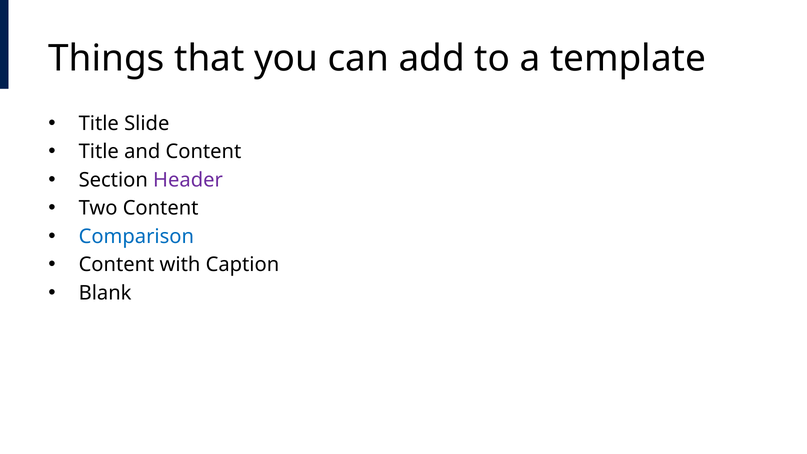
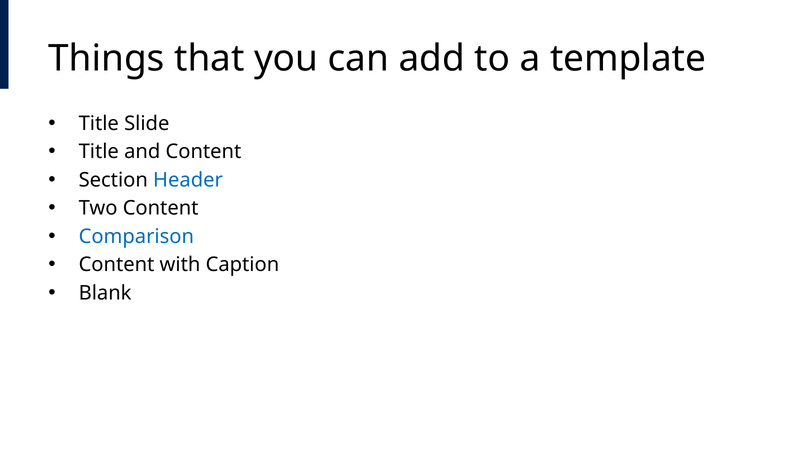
Header colour: purple -> blue
